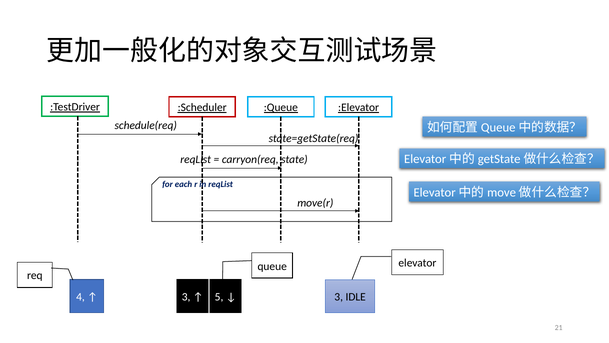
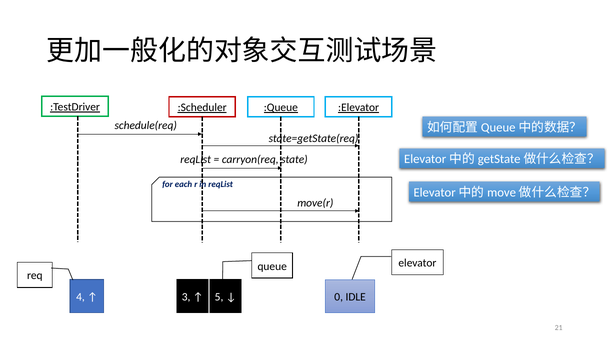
3 at (339, 297): 3 -> 0
